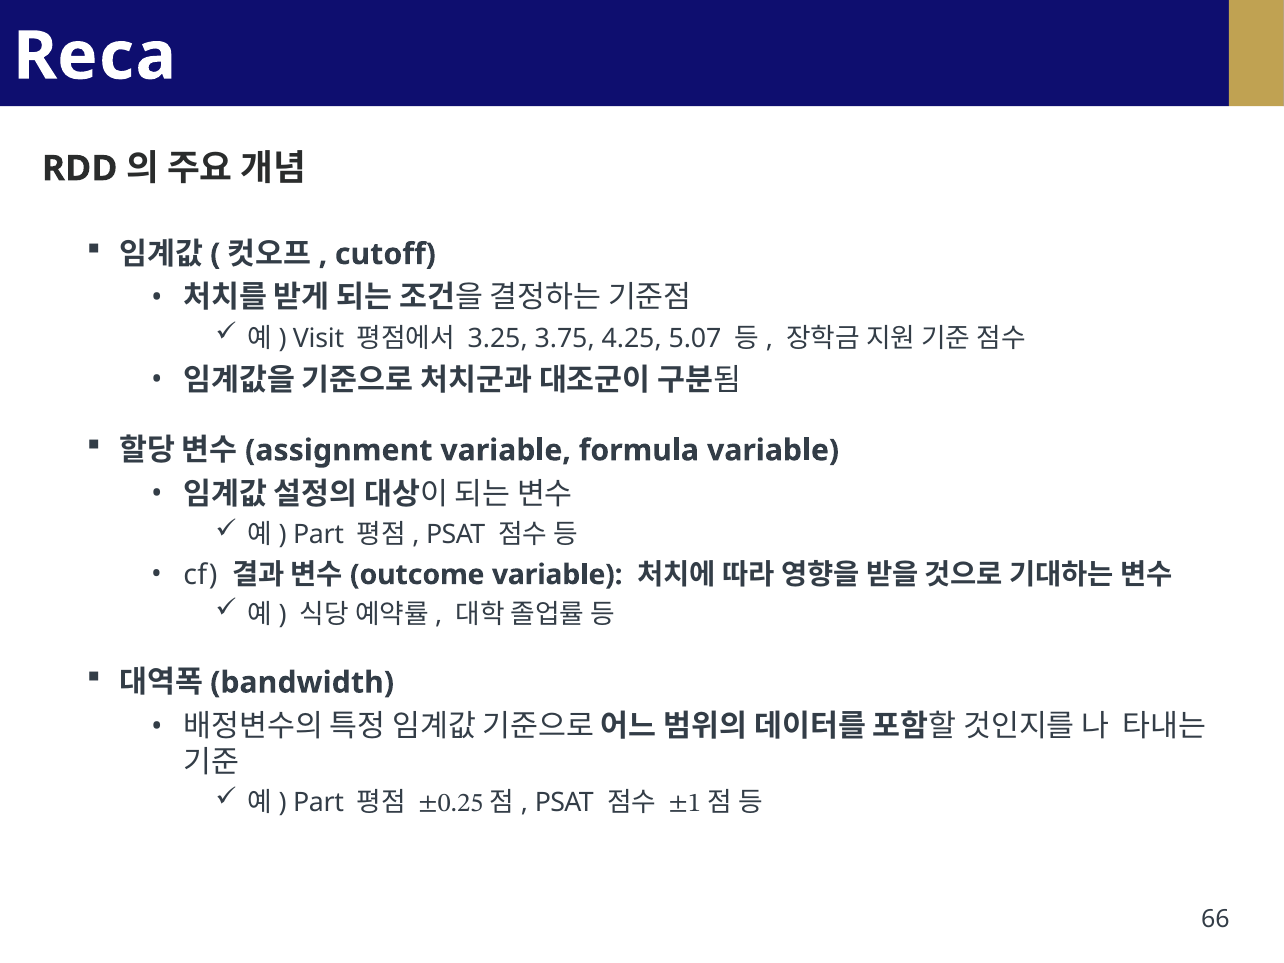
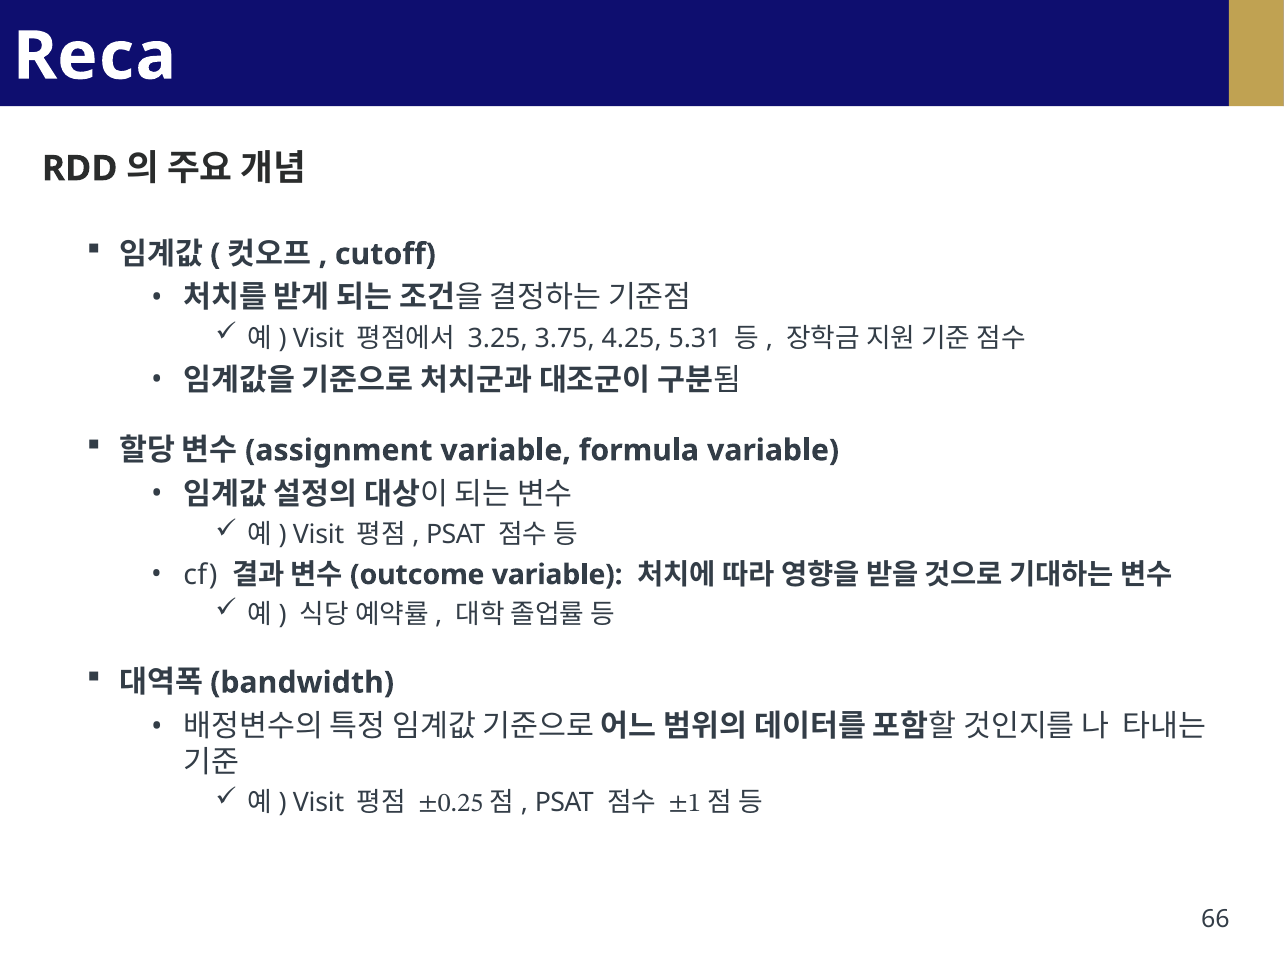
5.07: 5.07 -> 5.31
Part at (319, 535): Part -> Visit
Part at (319, 803): Part -> Visit
